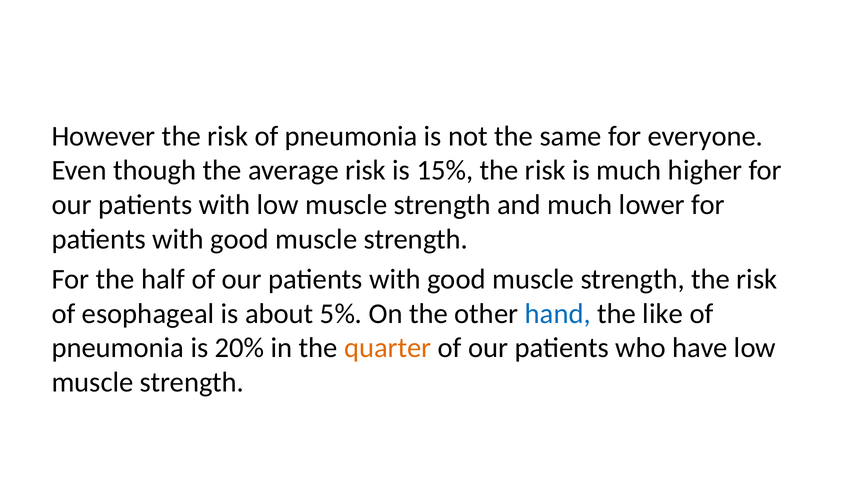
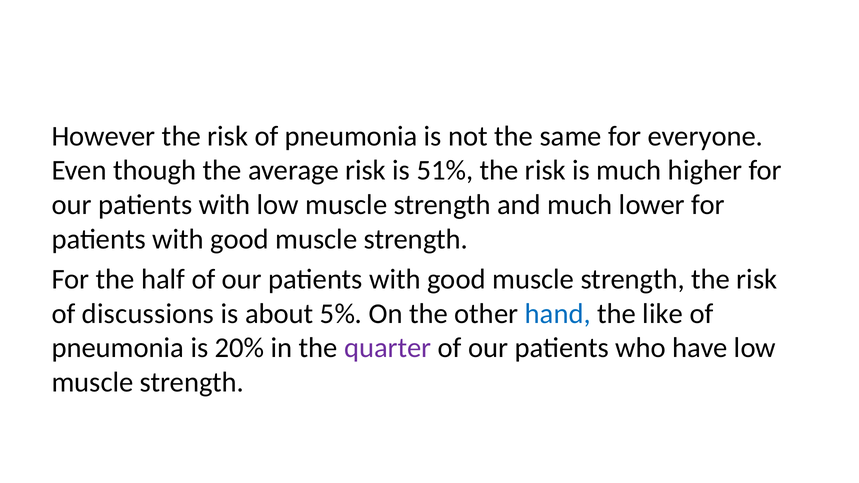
15%: 15% -> 51%
esophageal: esophageal -> discussions
quarter colour: orange -> purple
